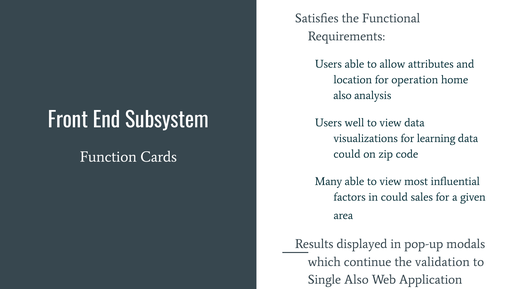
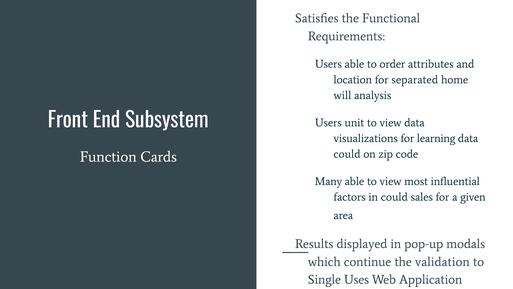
allow: allow -> order
operation: operation -> separated
also at (342, 95): also -> will
well: well -> unit
Single Also: Also -> Uses
